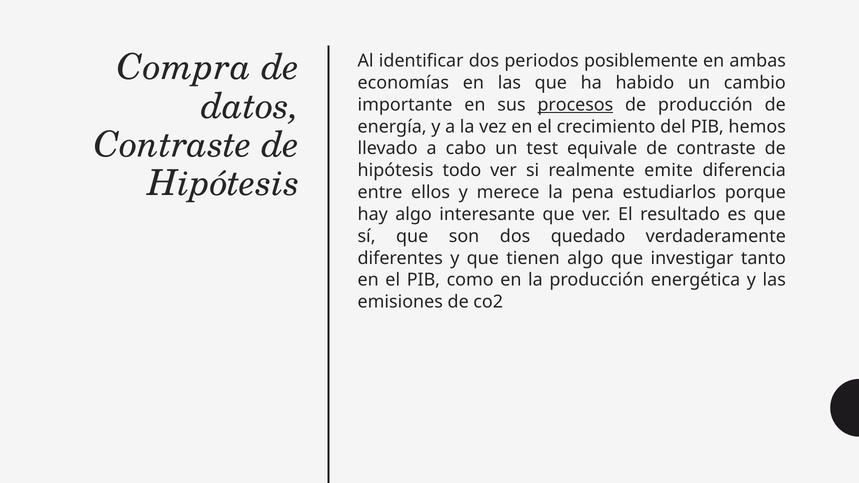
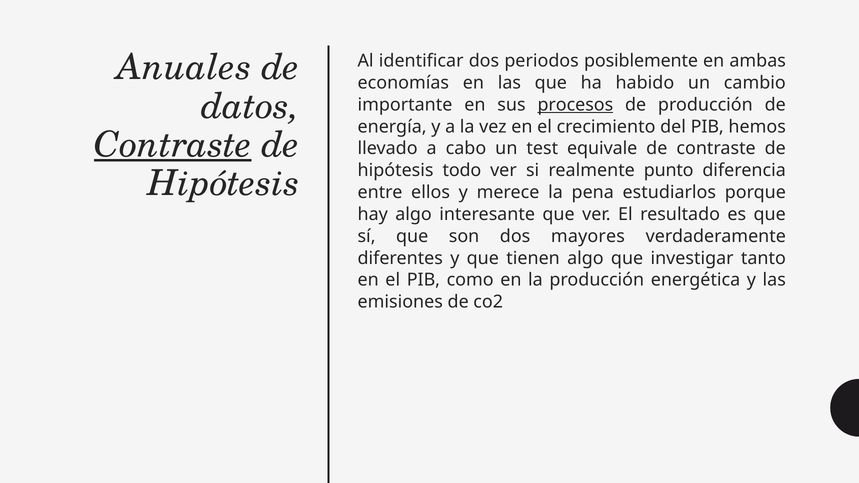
Compra: Compra -> Anuales
Contraste at (173, 145) underline: none -> present
emite: emite -> punto
quedado: quedado -> mayores
